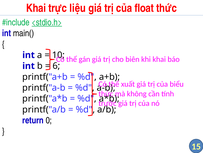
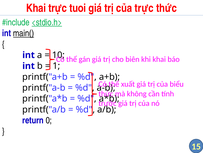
liệu: liệu -> tuoi
của float: float -> trực
main( underline: none -> present
6: 6 -> 1
